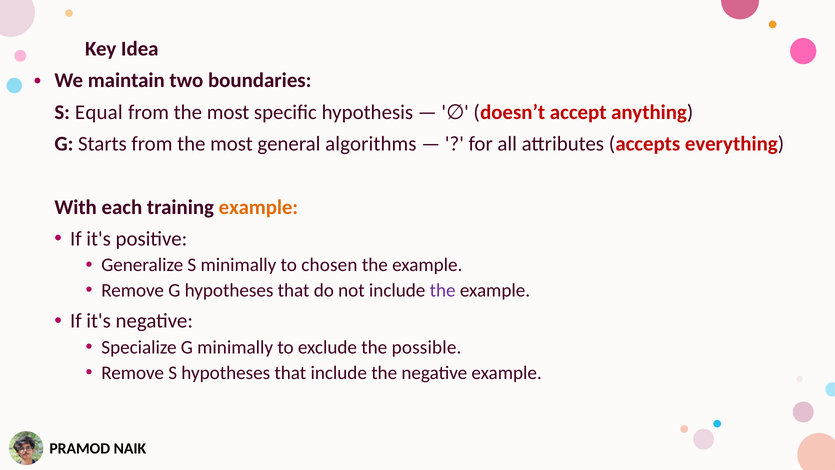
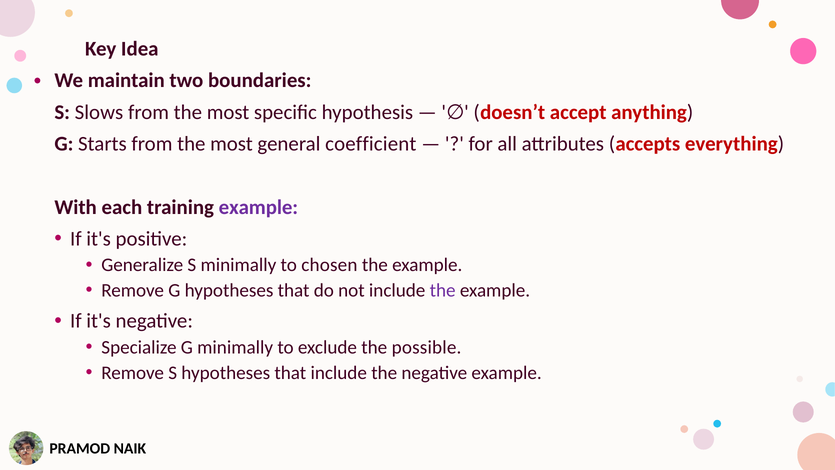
Equal: Equal -> Slows
algorithms: algorithms -> coefficient
example at (258, 207) colour: orange -> purple
